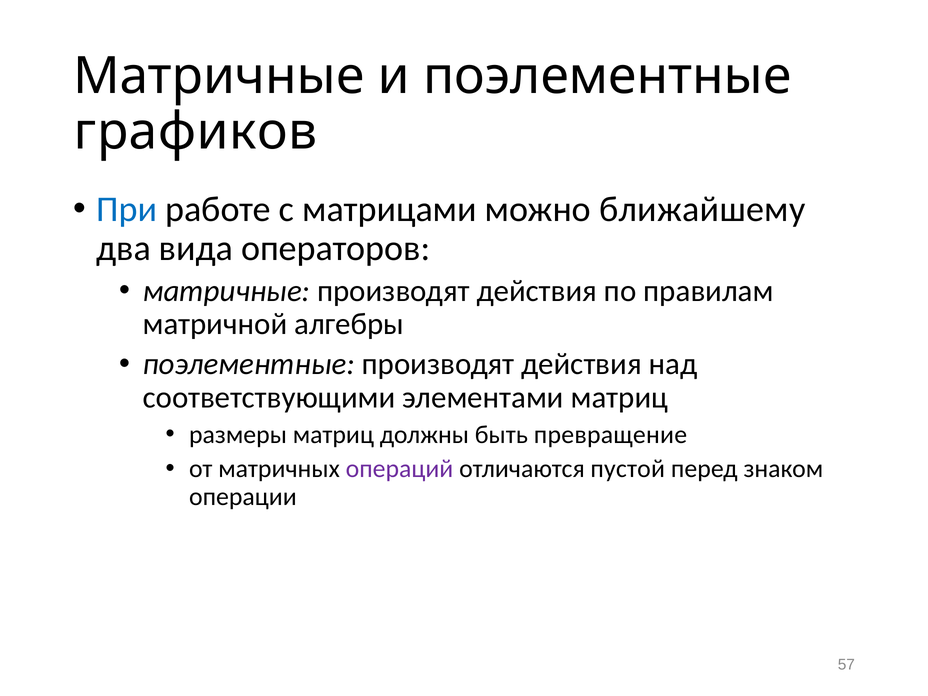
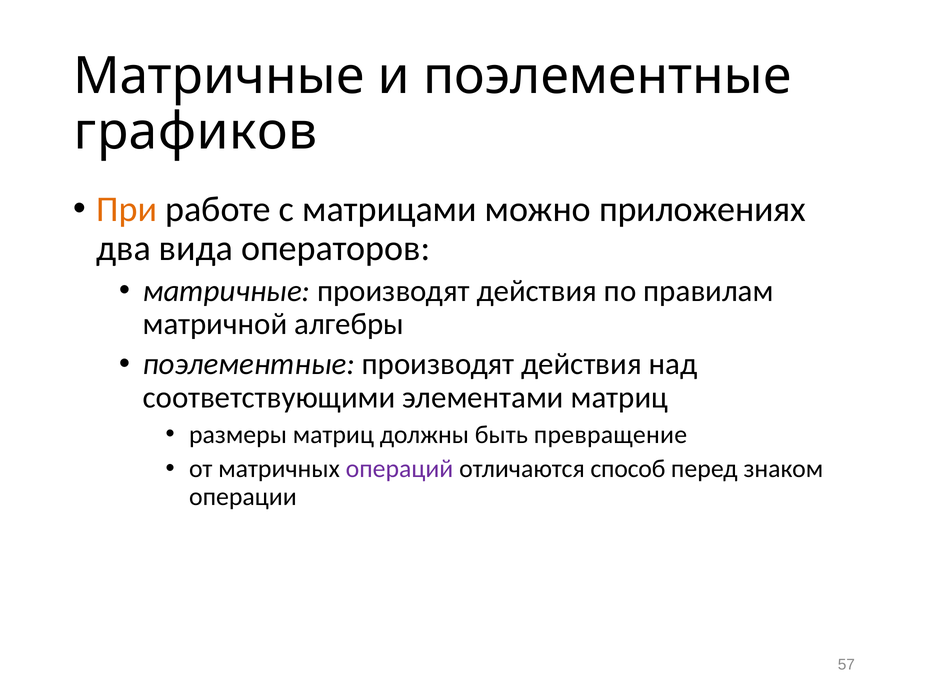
При colour: blue -> orange
ближайшему: ближайшему -> приложениях
пустой: пустой -> способ
